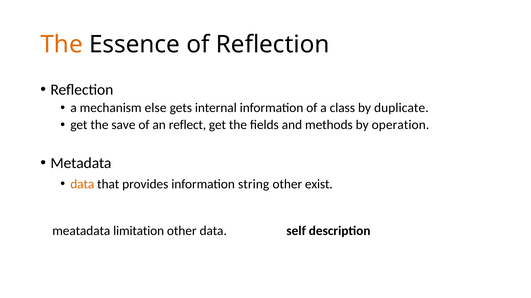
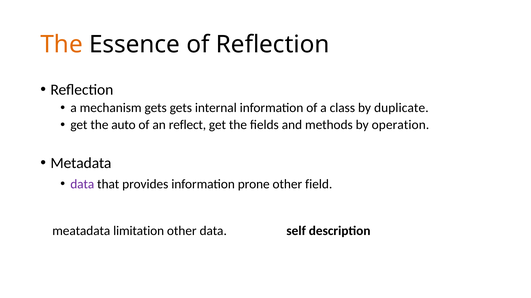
mechanism else: else -> gets
save: save -> auto
data at (82, 184) colour: orange -> purple
string: string -> prone
exist: exist -> field
